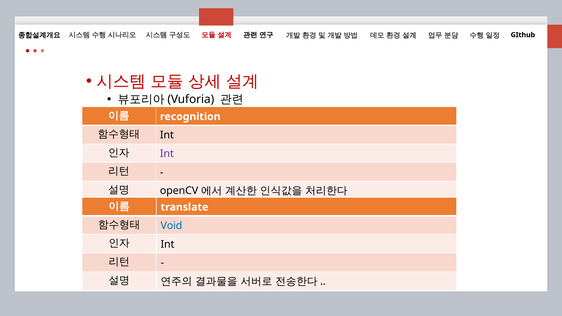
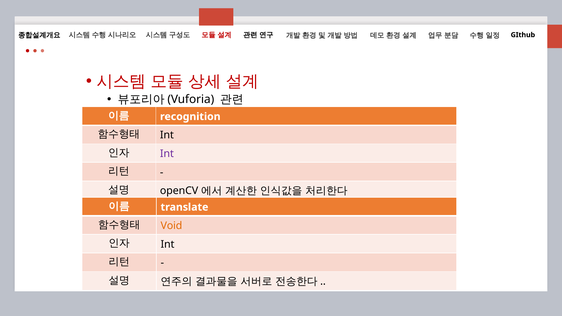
Void colour: blue -> orange
